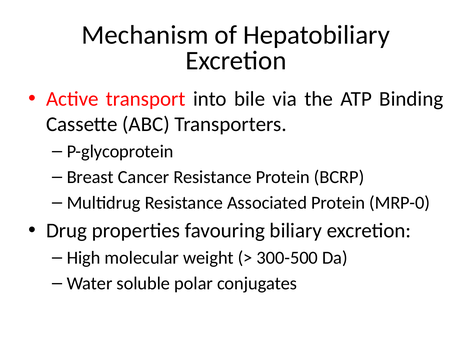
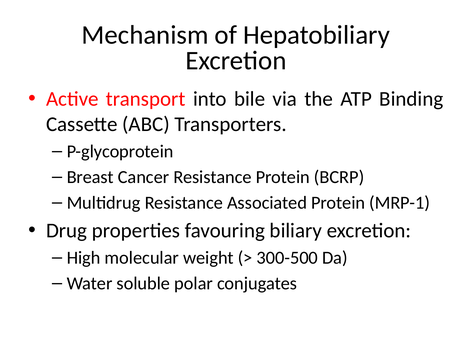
MRP-0: MRP-0 -> MRP-1
